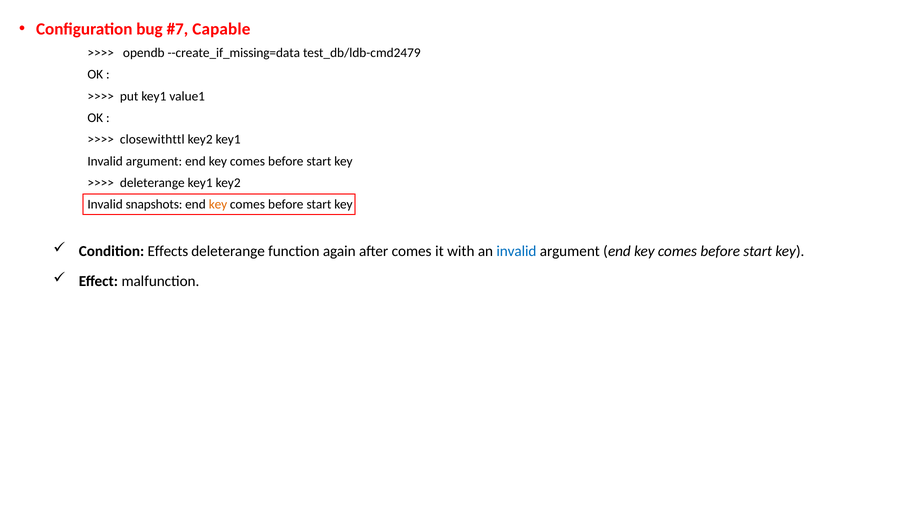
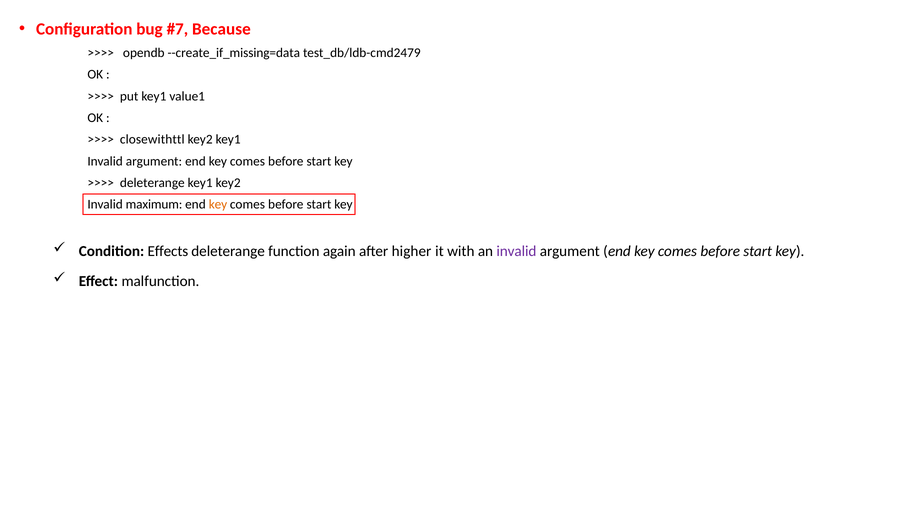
Capable: Capable -> Because
snapshots: snapshots -> maximum
after comes: comes -> higher
invalid at (516, 251) colour: blue -> purple
